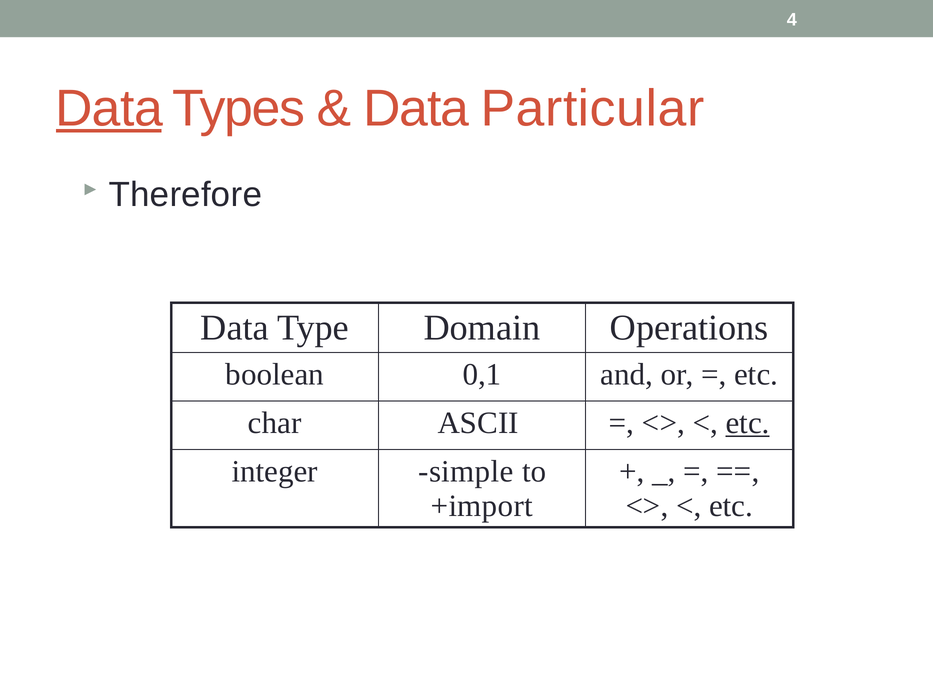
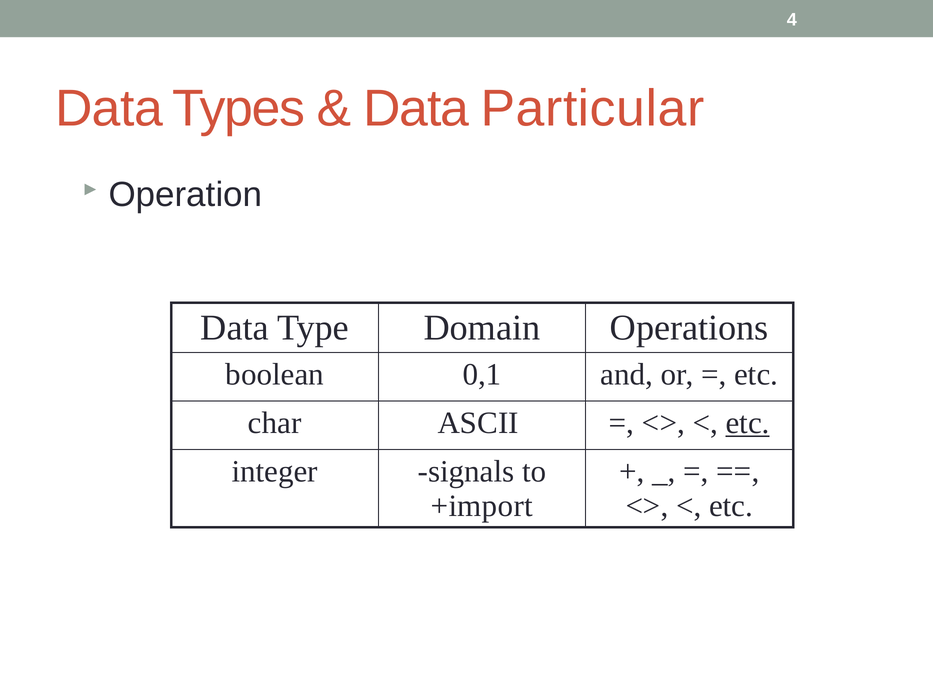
Data at (109, 109) underline: present -> none
Therefore: Therefore -> Operation
simple: simple -> signals
